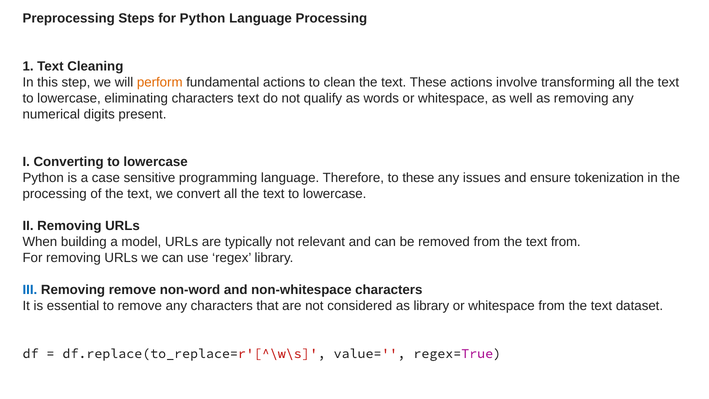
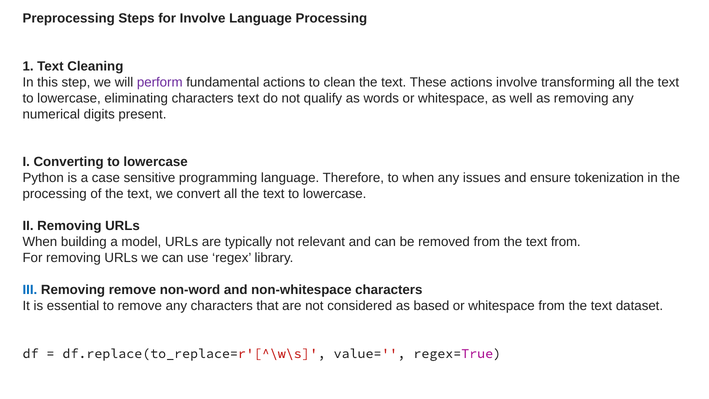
for Python: Python -> Involve
perform colour: orange -> purple
to these: these -> when
as library: library -> based
